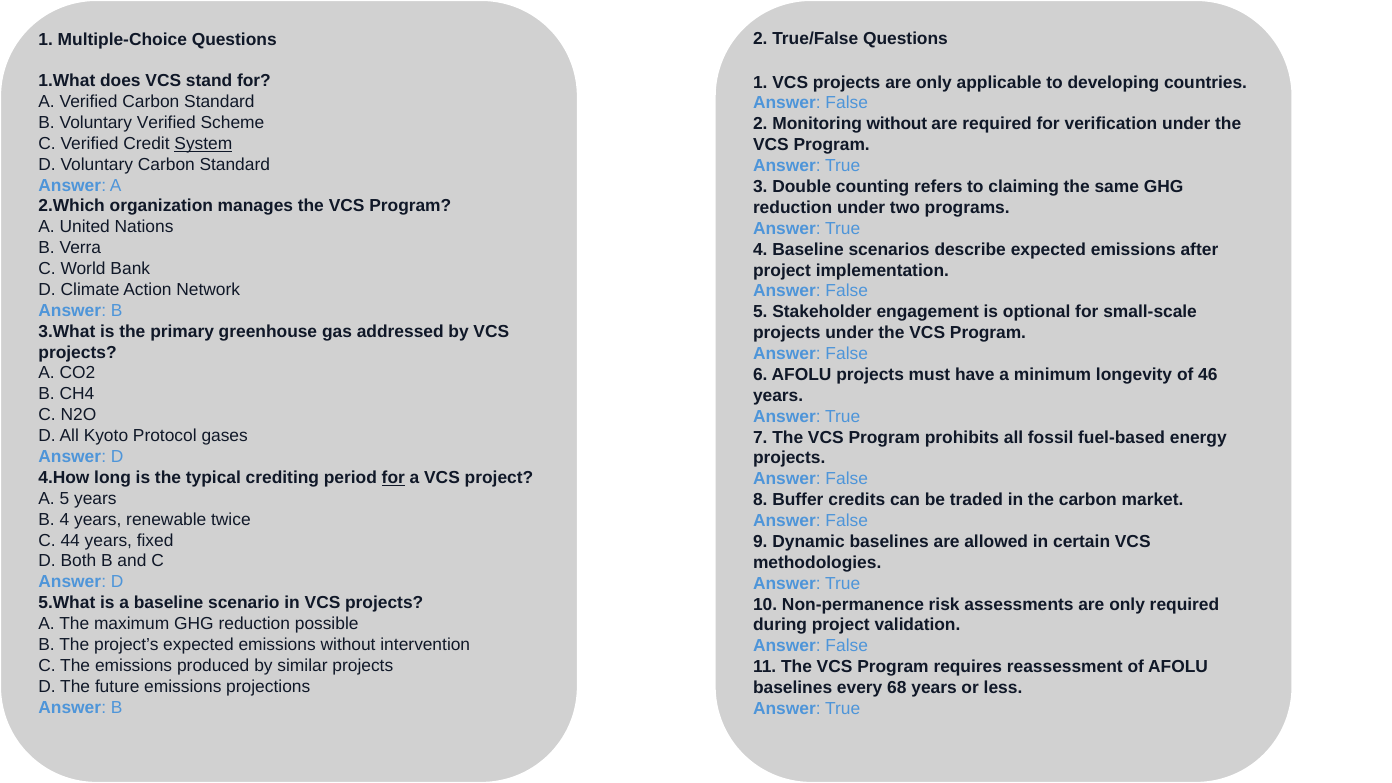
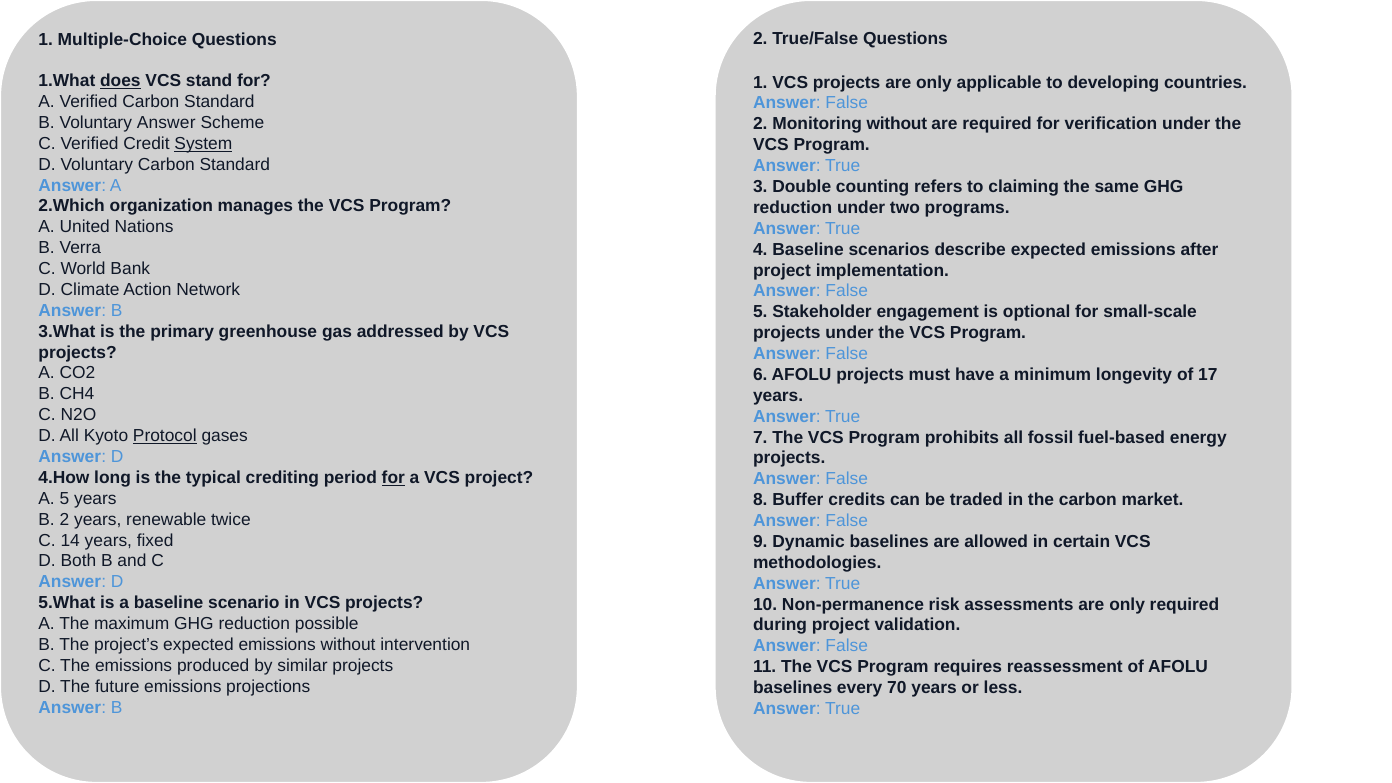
does underline: none -> present
Voluntary Verified: Verified -> Answer
46: 46 -> 17
Protocol underline: none -> present
4 at (64, 519): 4 -> 2
44: 44 -> 14
68: 68 -> 70
